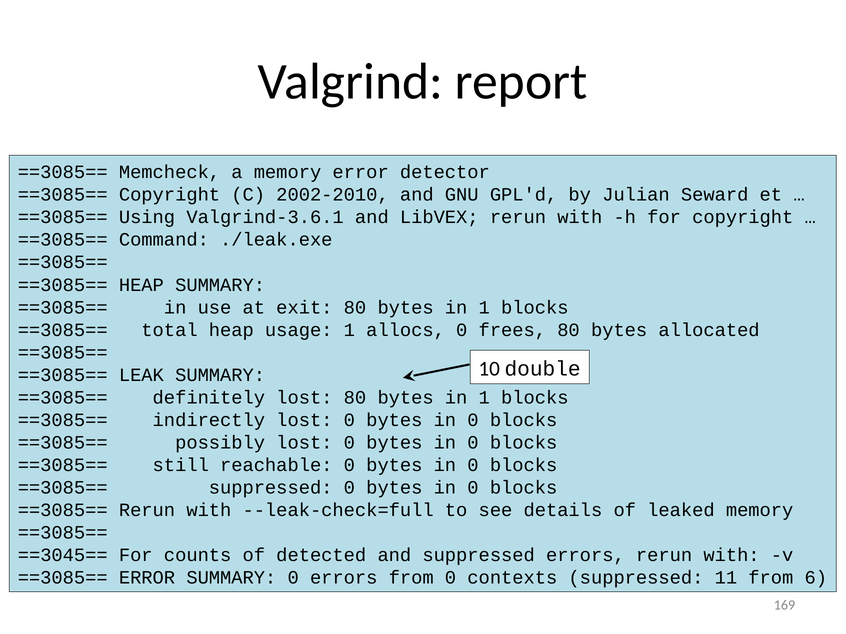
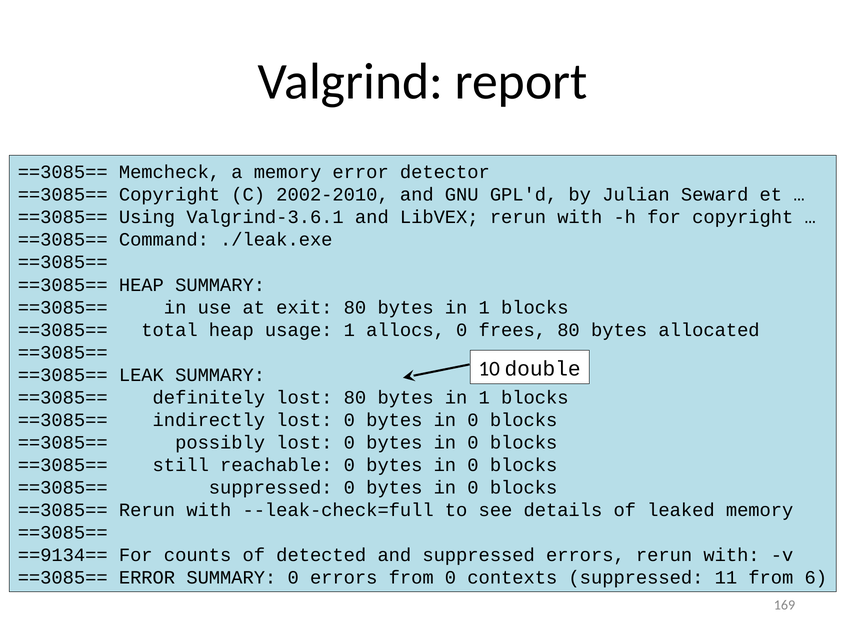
==3045==: ==3045== -> ==9134==
